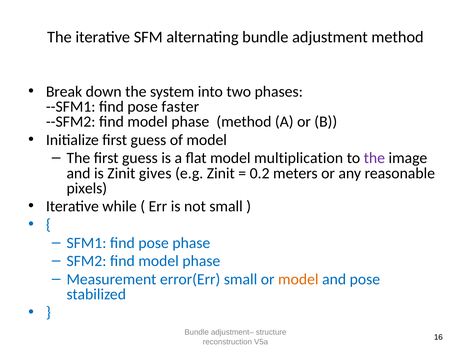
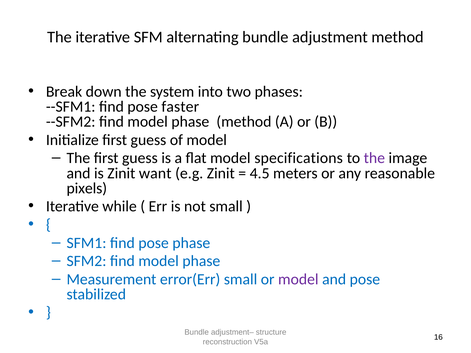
multiplication: multiplication -> specifications
gives: gives -> want
0.2: 0.2 -> 4.5
model at (298, 279) colour: orange -> purple
